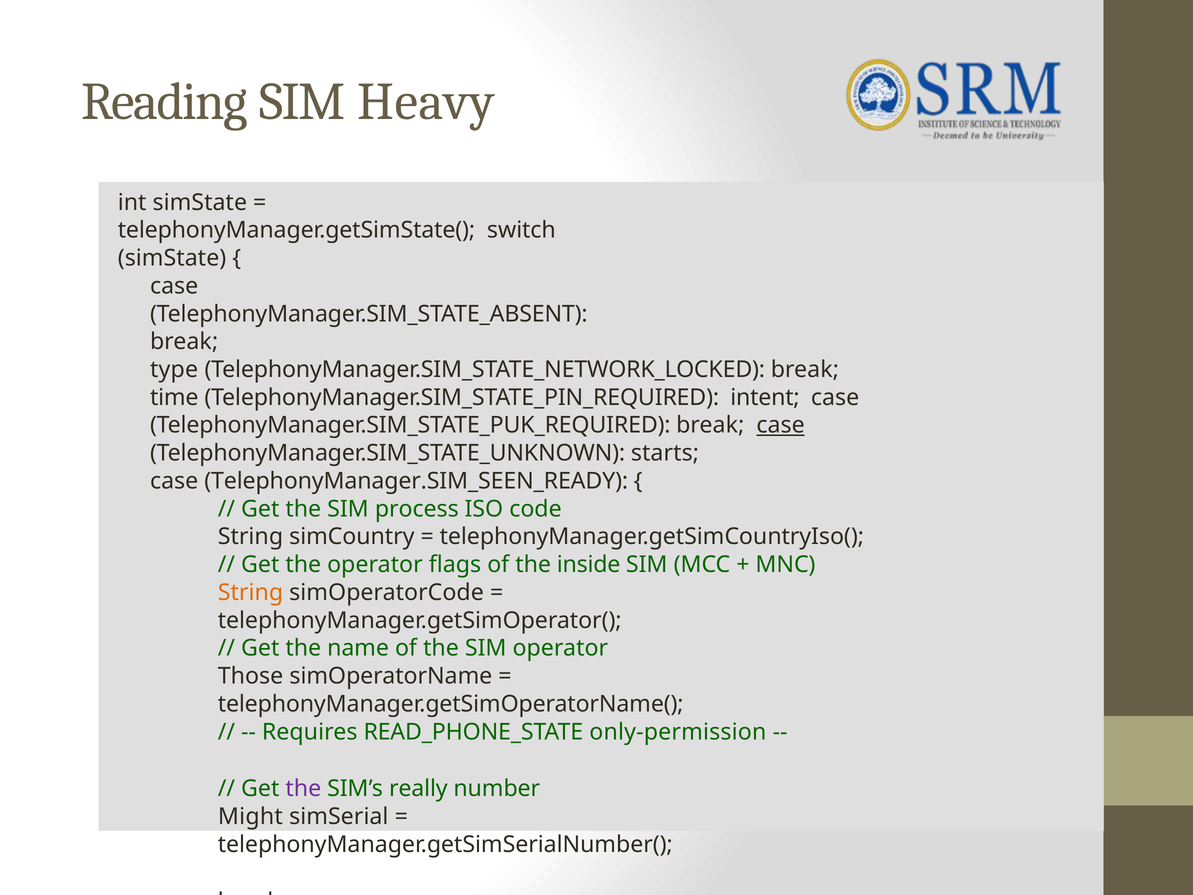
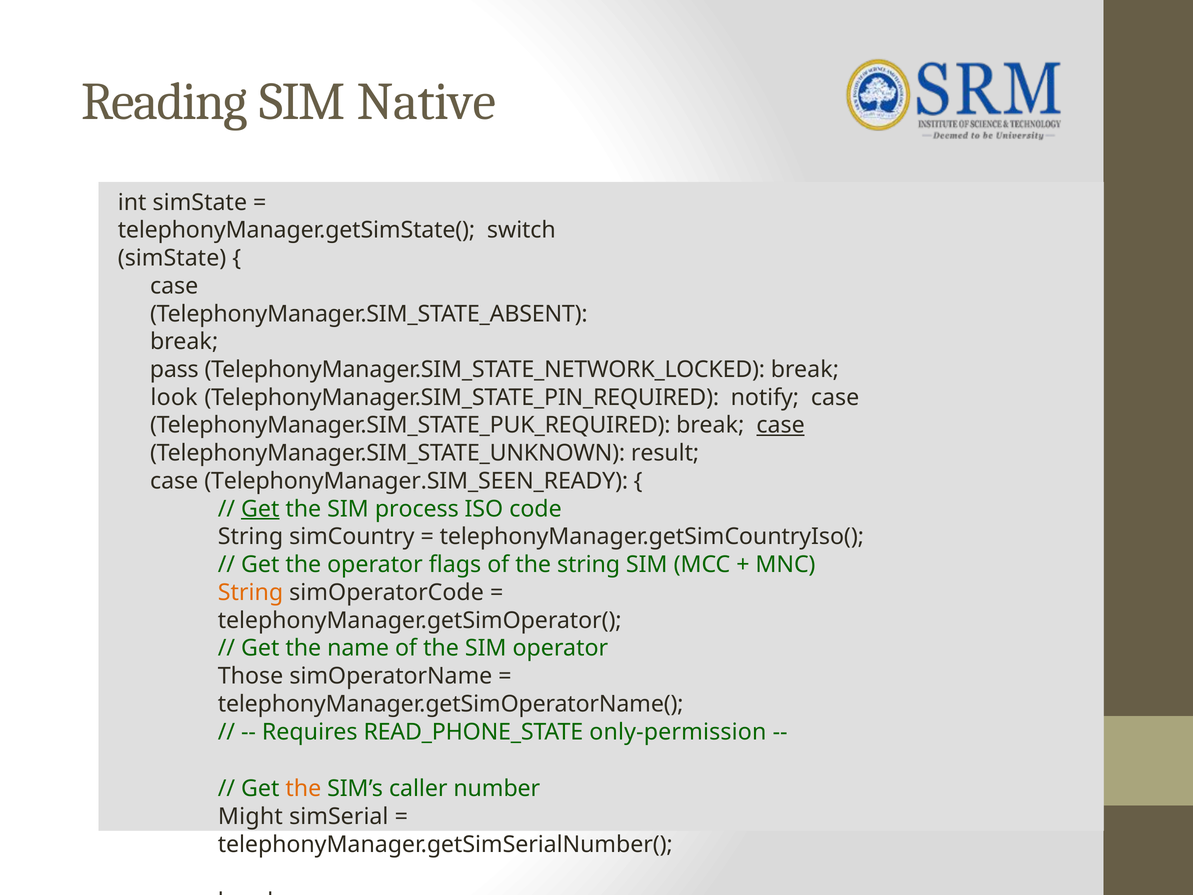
Heavy: Heavy -> Native
type: type -> pass
time: time -> look
intent: intent -> notify
starts: starts -> result
Get at (260, 509) underline: none -> present
the inside: inside -> string
the at (303, 789) colour: purple -> orange
really: really -> caller
